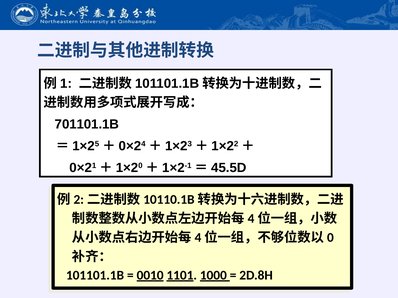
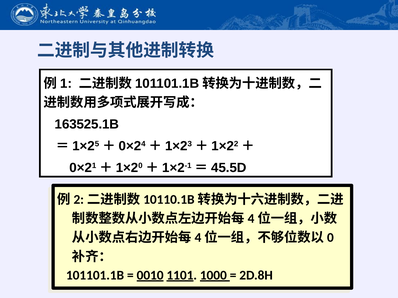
701101.1B: 701101.1B -> 163525.1B
